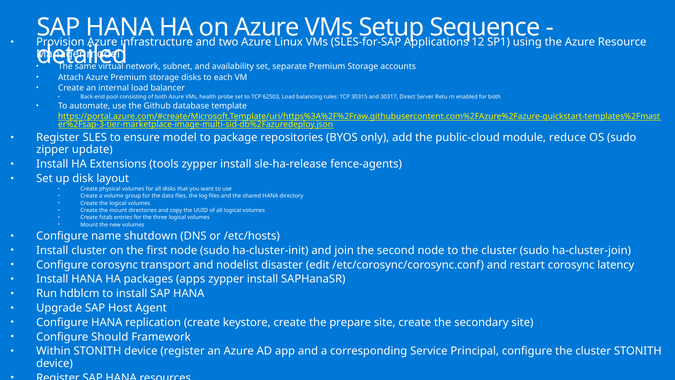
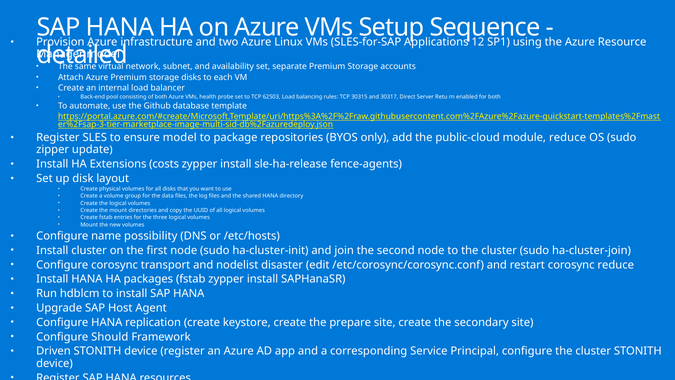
tools: tools -> costs
shutdown: shutdown -> possibility
corosync latency: latency -> reduce
packages apps: apps -> fstab
Within: Within -> Driven
